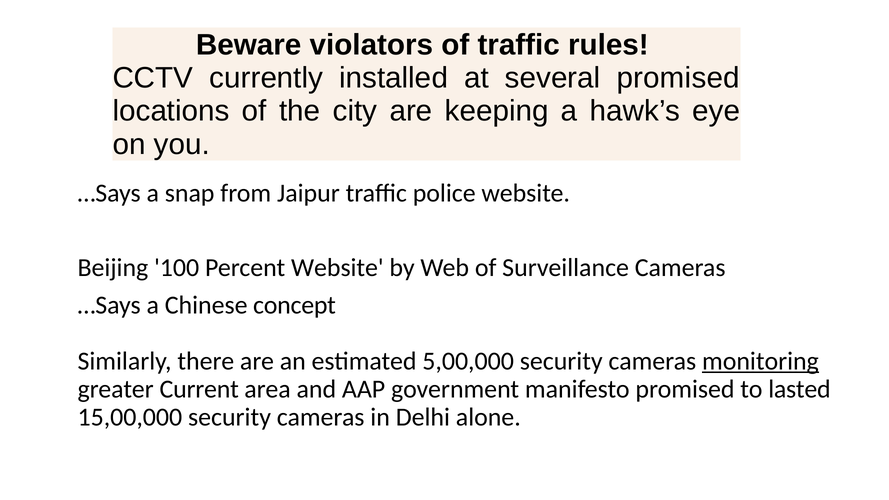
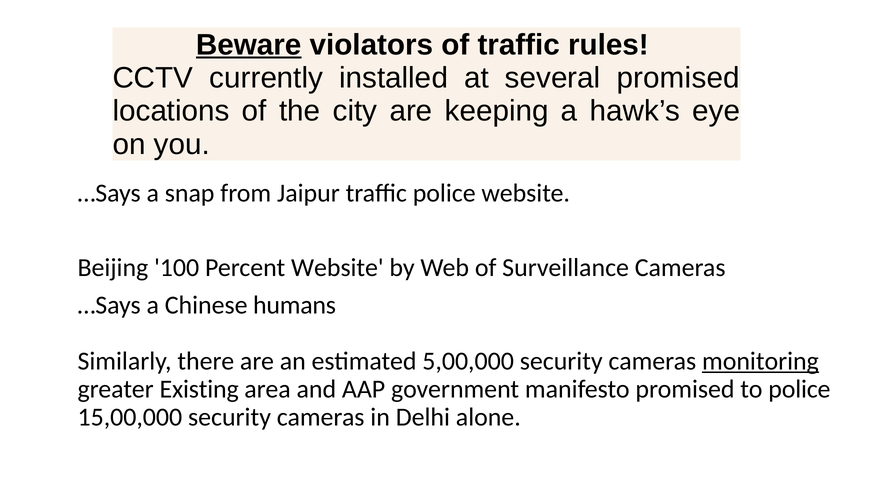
Beware underline: none -> present
concept: concept -> humans
Current: Current -> Existing
to lasted: lasted -> police
